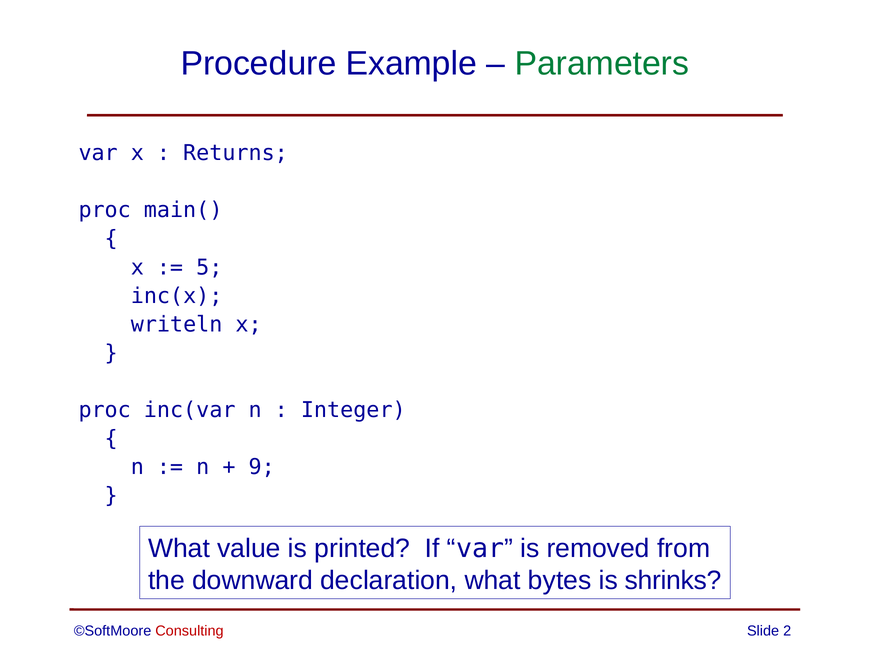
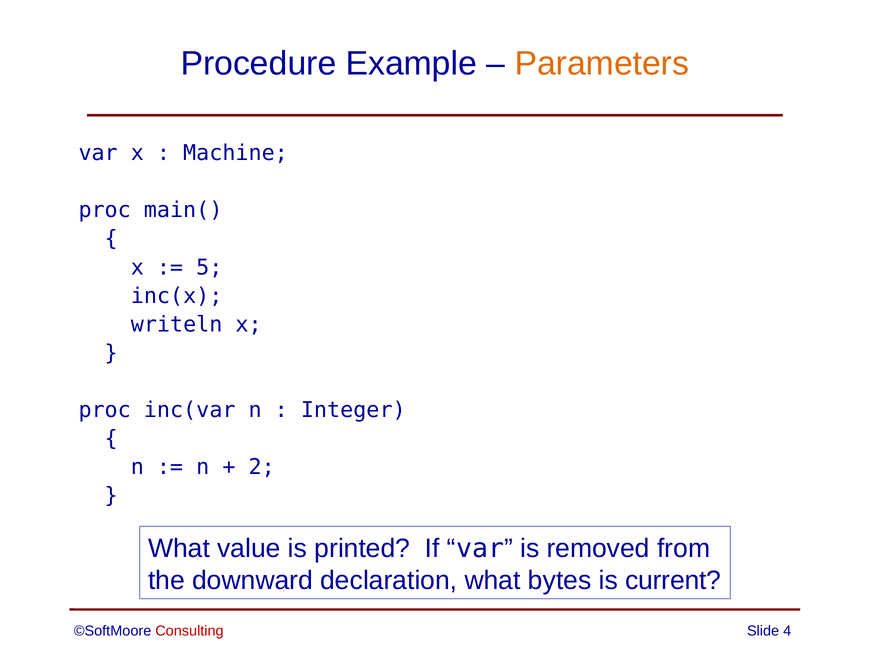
Parameters colour: green -> orange
Returns: Returns -> Machine
9: 9 -> 2
shrinks: shrinks -> current
2: 2 -> 4
